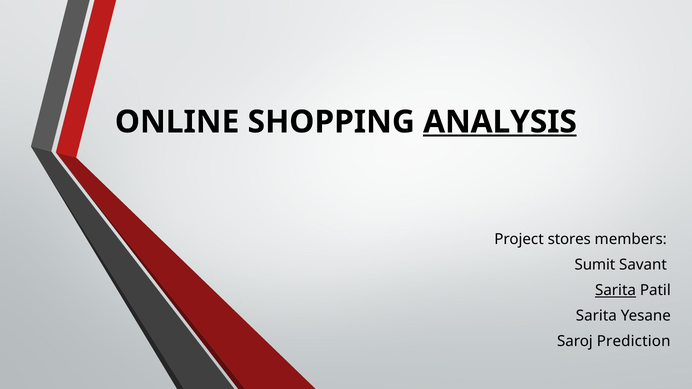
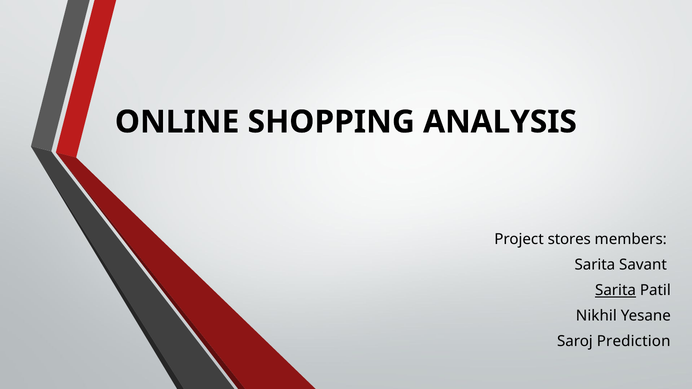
ANALYSIS underline: present -> none
Sumit at (595, 265): Sumit -> Sarita
Sarita at (596, 316): Sarita -> Nikhil
